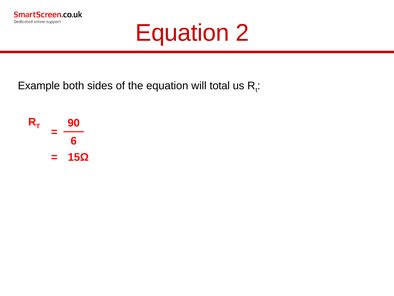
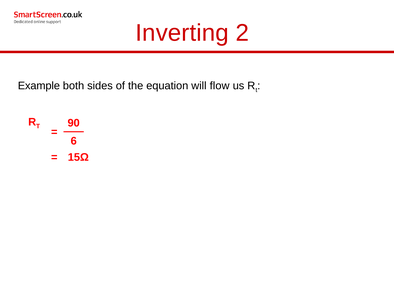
Equation at (182, 33): Equation -> Inverting
total: total -> flow
